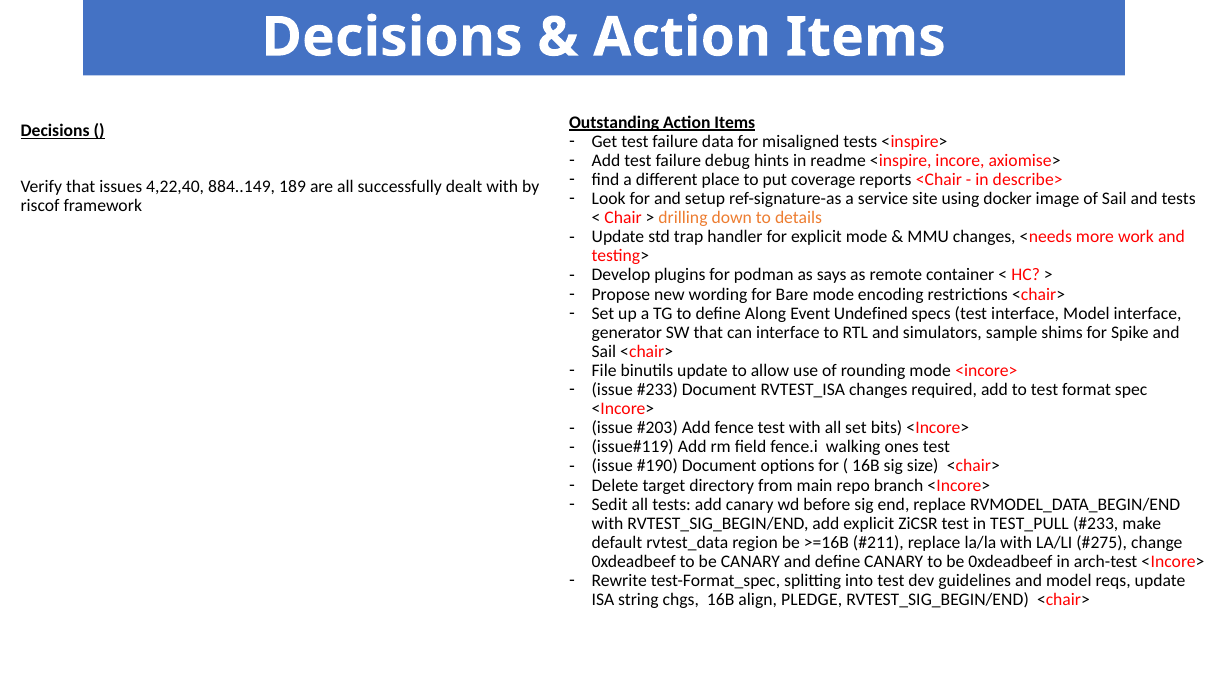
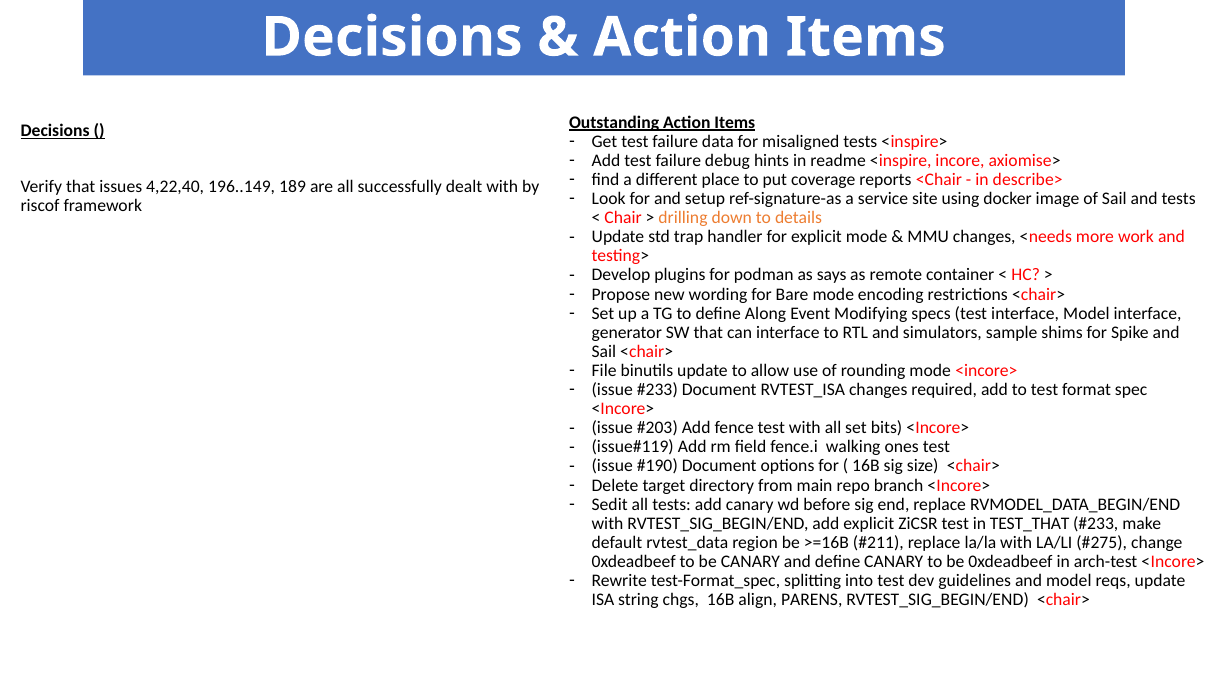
884..149: 884..149 -> 196..149
Undefined: Undefined -> Modifying
TEST_PULL: TEST_PULL -> TEST_THAT
PLEDGE: PLEDGE -> PARENS
